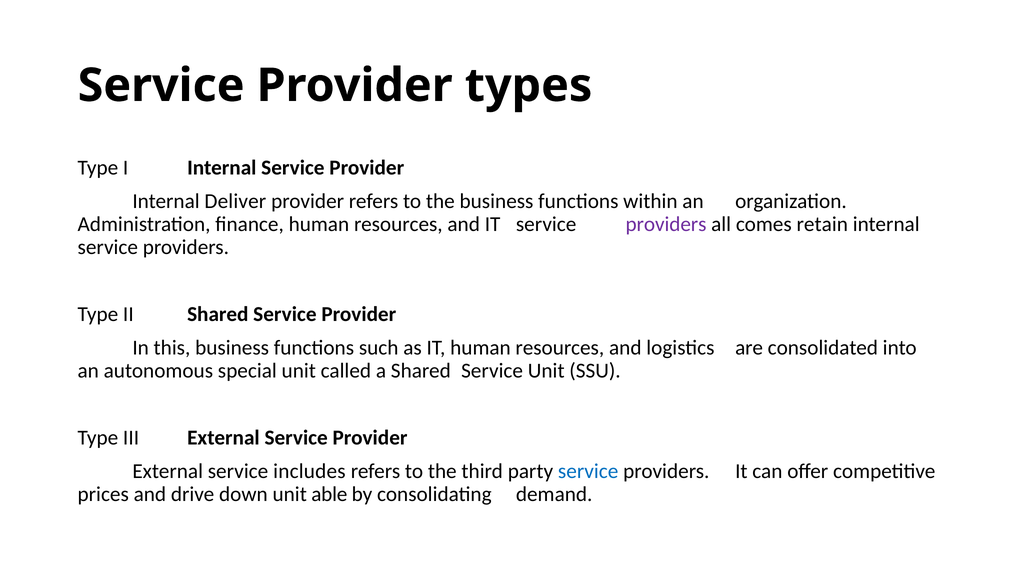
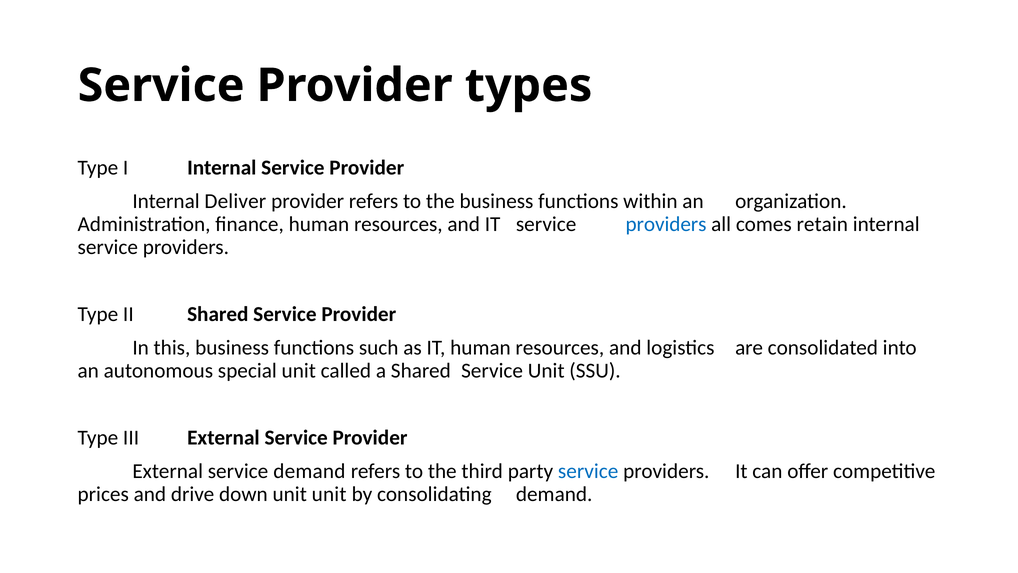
providers at (666, 224) colour: purple -> blue
service includes: includes -> demand
unit able: able -> unit
